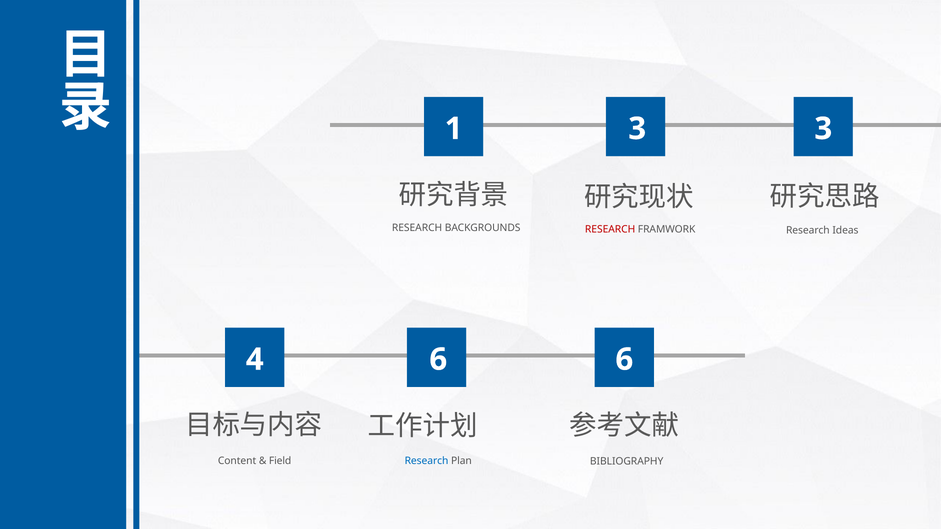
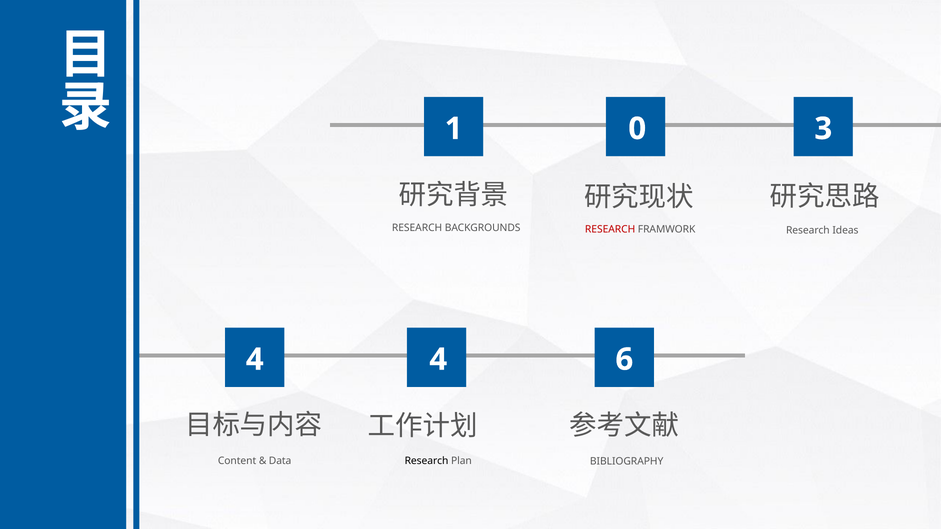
1 3: 3 -> 0
4 6: 6 -> 4
Field: Field -> Data
Research at (427, 461) colour: blue -> black
